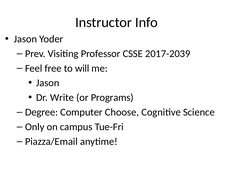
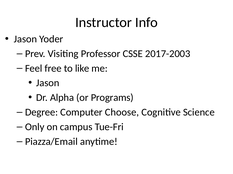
2017-2039: 2017-2039 -> 2017-2003
will: will -> like
Write: Write -> Alpha
